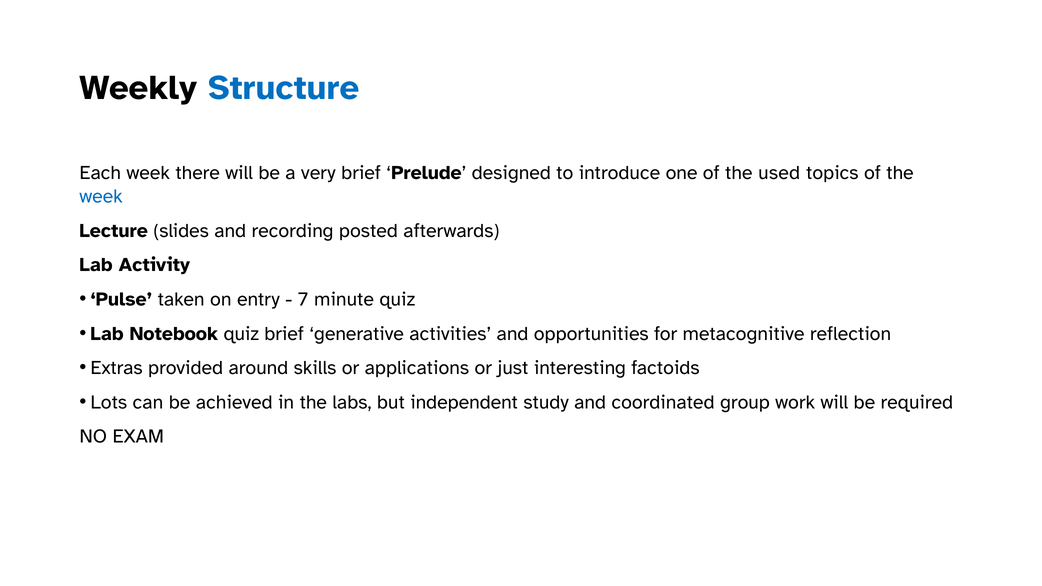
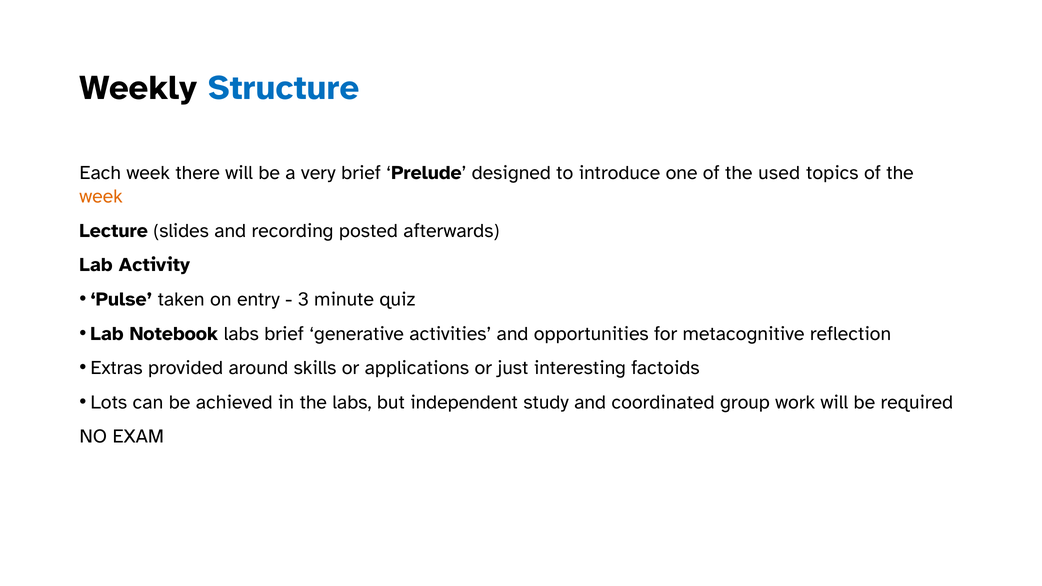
week at (101, 196) colour: blue -> orange
7: 7 -> 3
Notebook quiz: quiz -> labs
